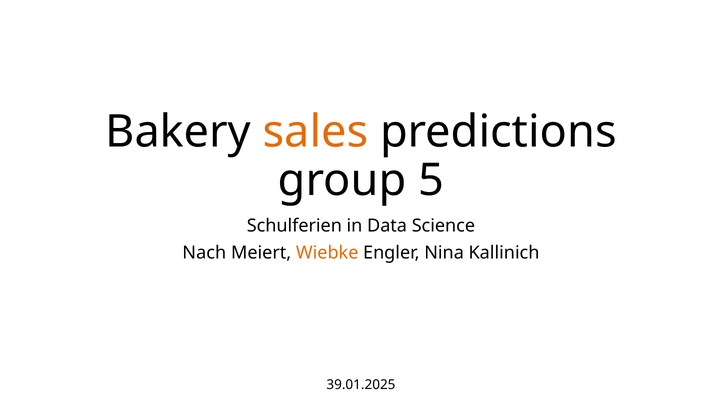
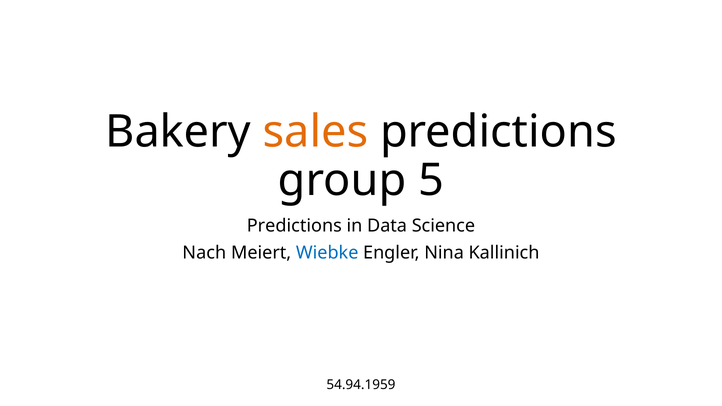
Schulferien at (294, 226): Schulferien -> Predictions
Wiebke colour: orange -> blue
39.01.2025: 39.01.2025 -> 54.94.1959
